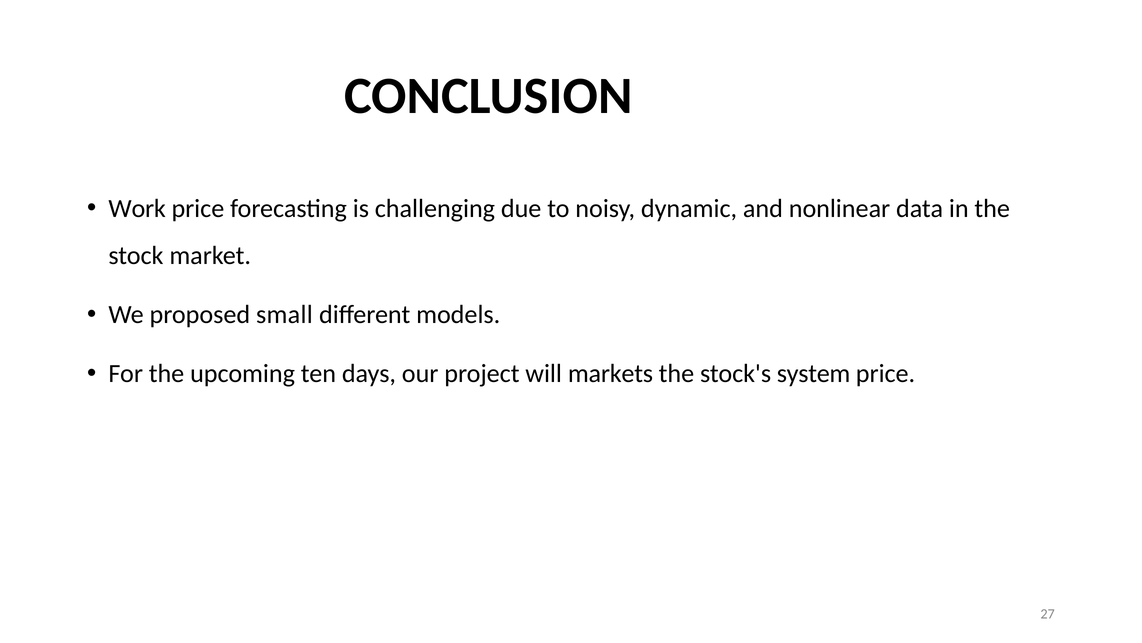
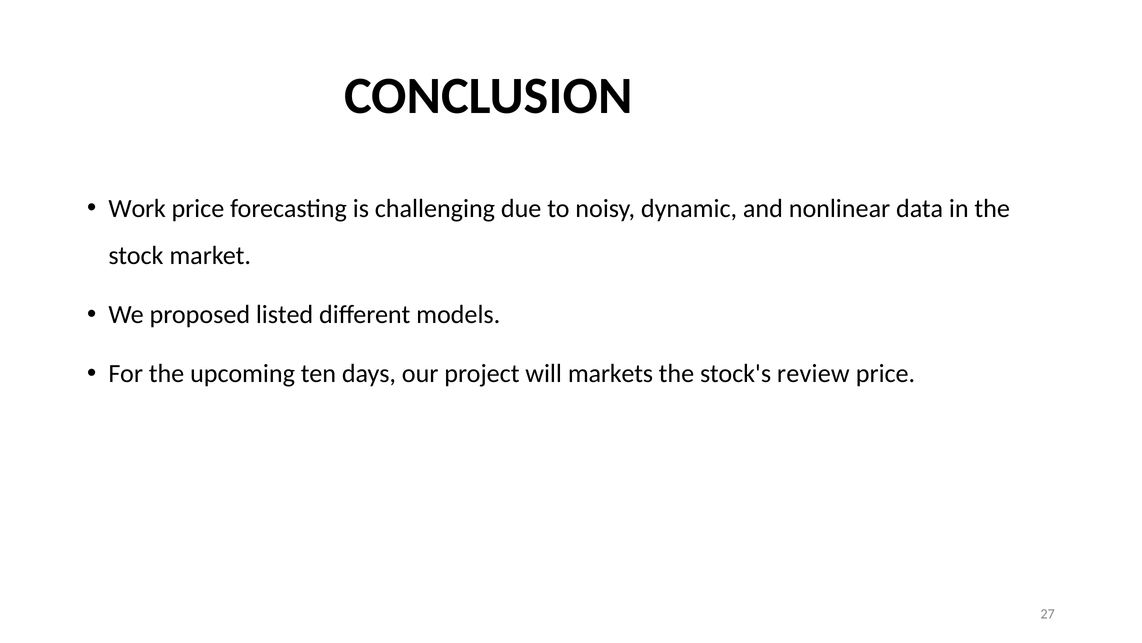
small: small -> listed
system: system -> review
